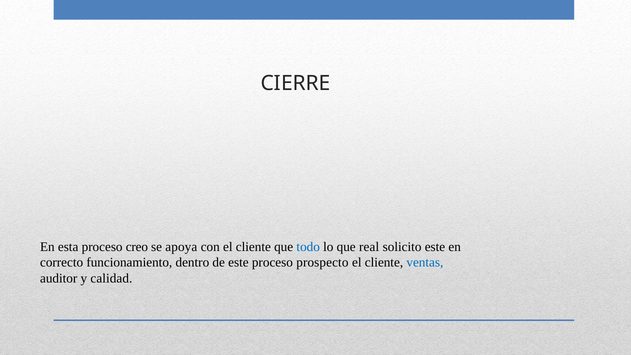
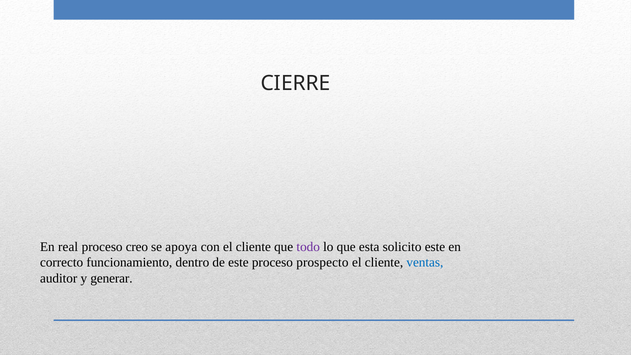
esta: esta -> real
todo colour: blue -> purple
real: real -> esta
calidad: calidad -> generar
